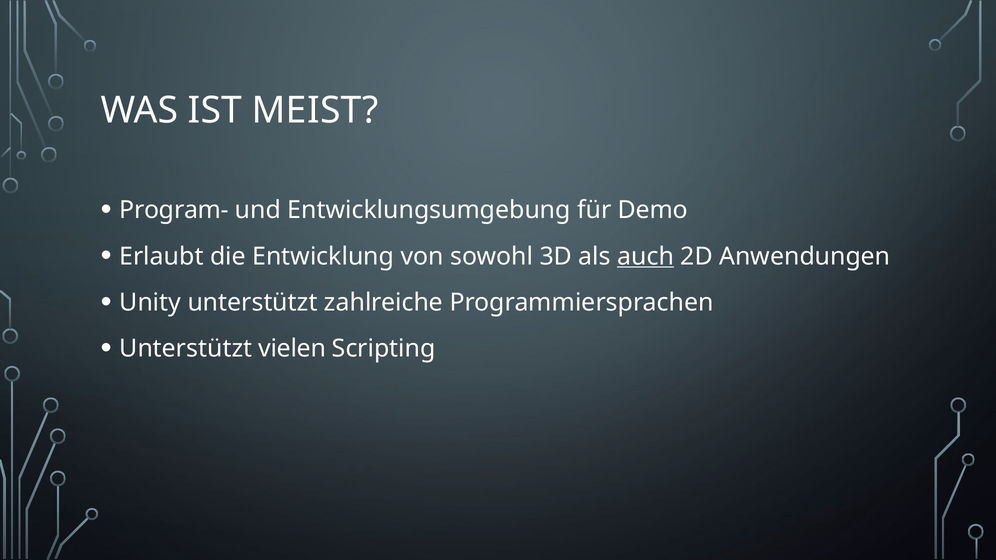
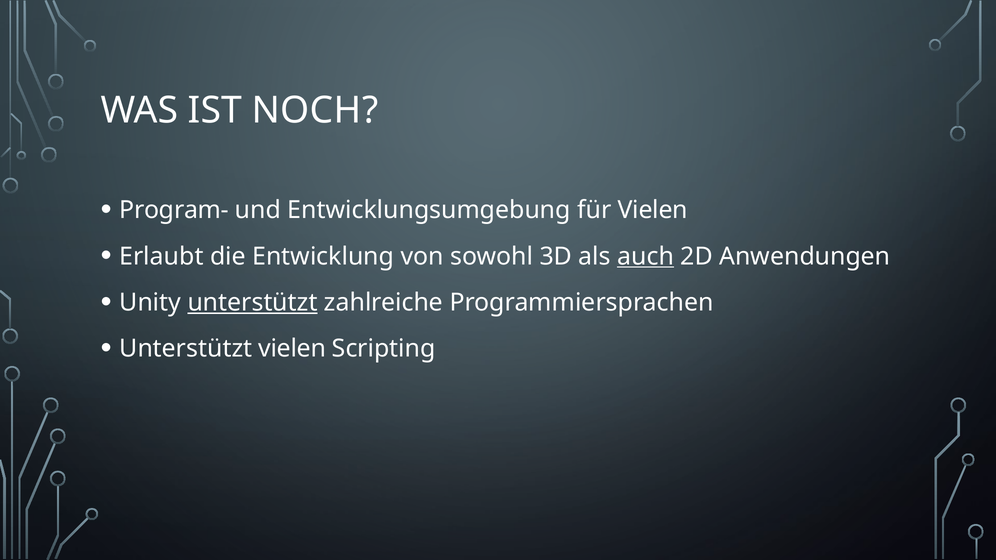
MEIST: MEIST -> NOCH
für Demo: Demo -> Vielen
unterstützt at (253, 303) underline: none -> present
